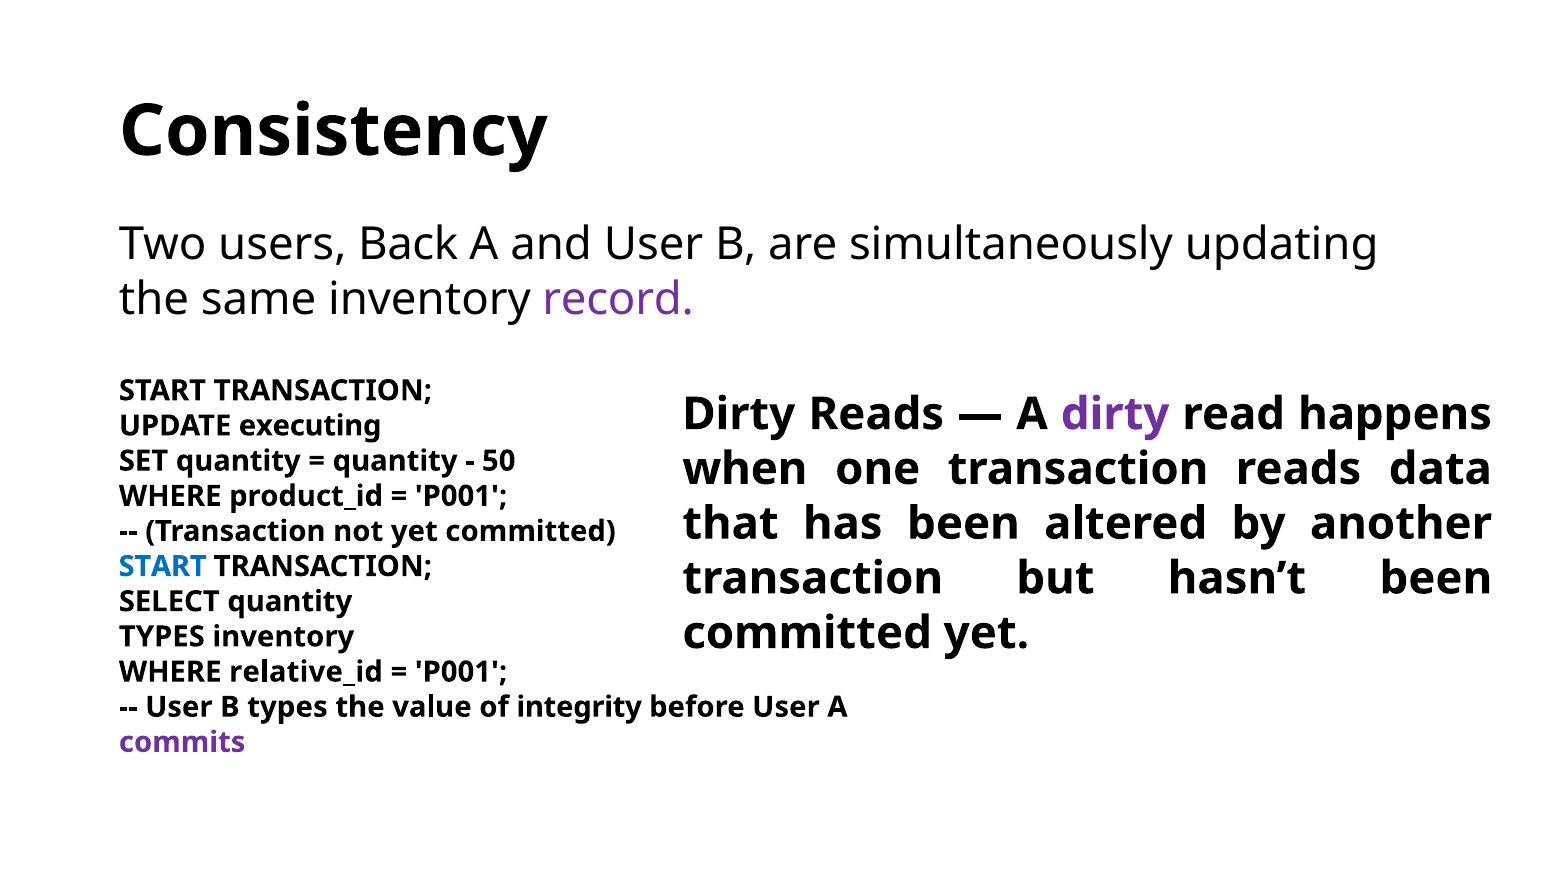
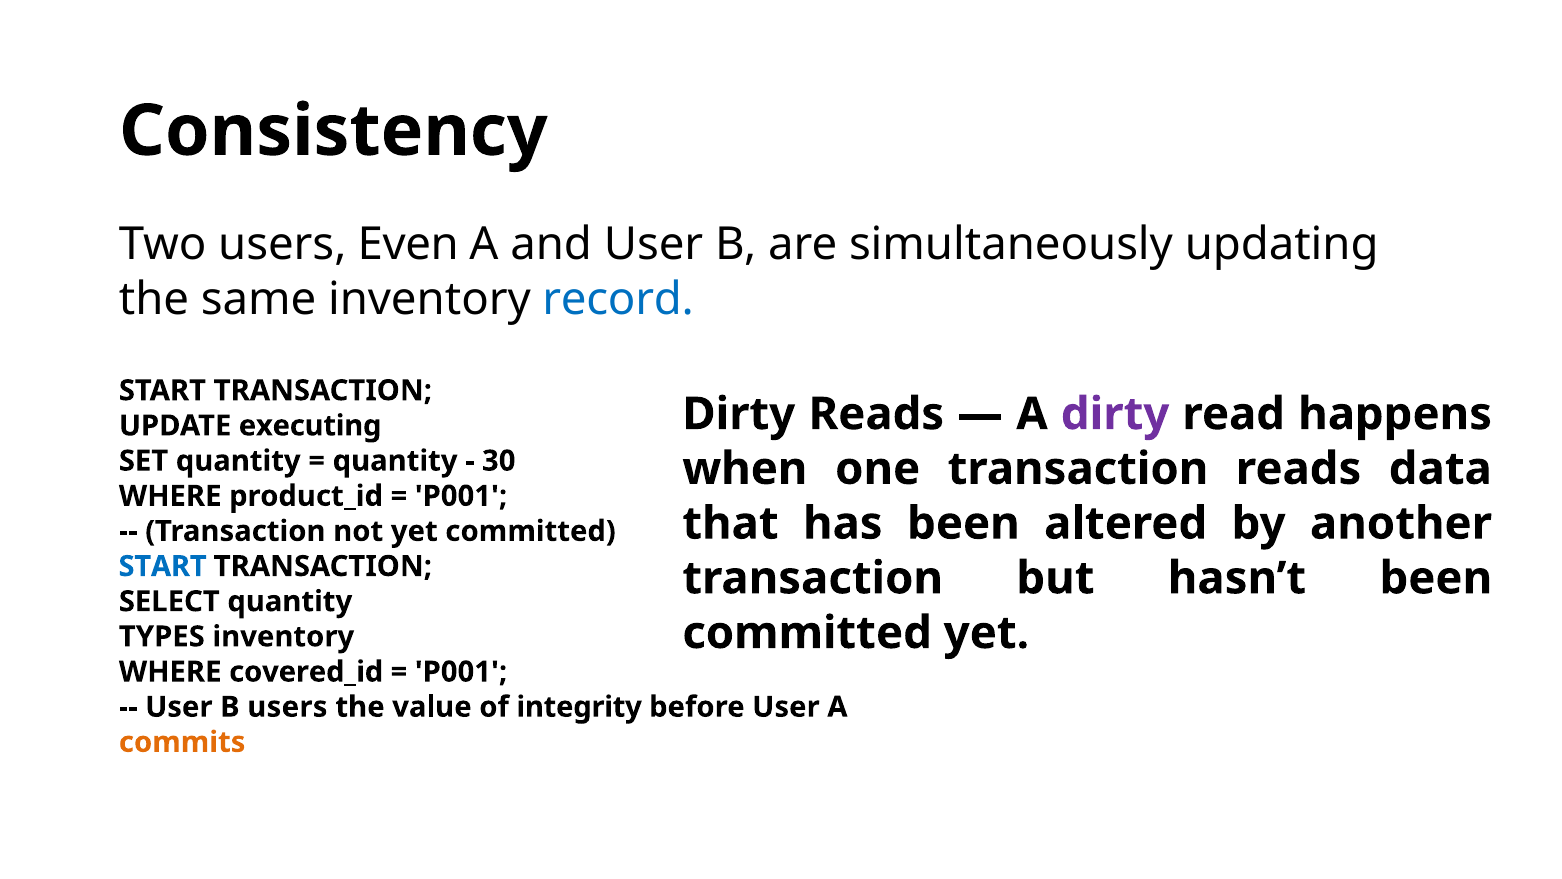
Back: Back -> Even
record colour: purple -> blue
50: 50 -> 30
relative_id: relative_id -> covered_id
B types: types -> users
commits colour: purple -> orange
